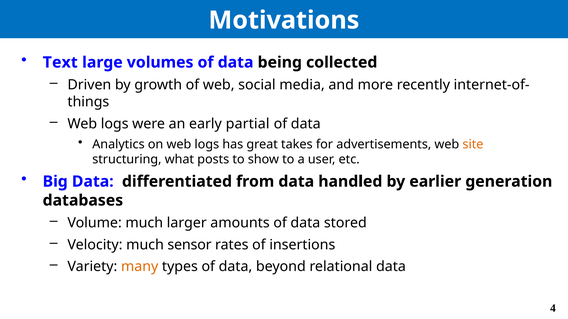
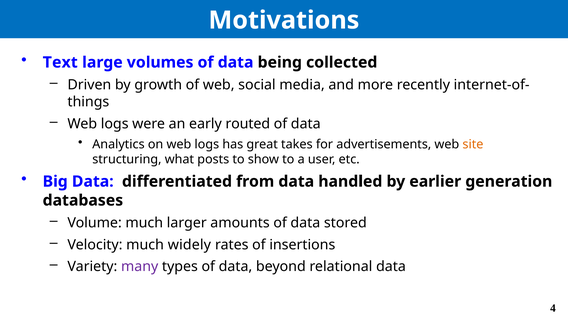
partial: partial -> routed
sensor: sensor -> widely
many colour: orange -> purple
